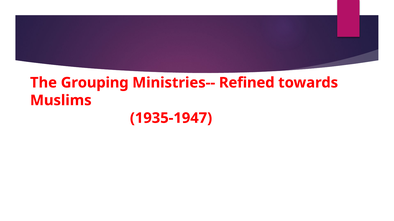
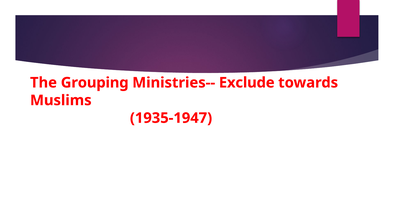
Refined: Refined -> Exclude
